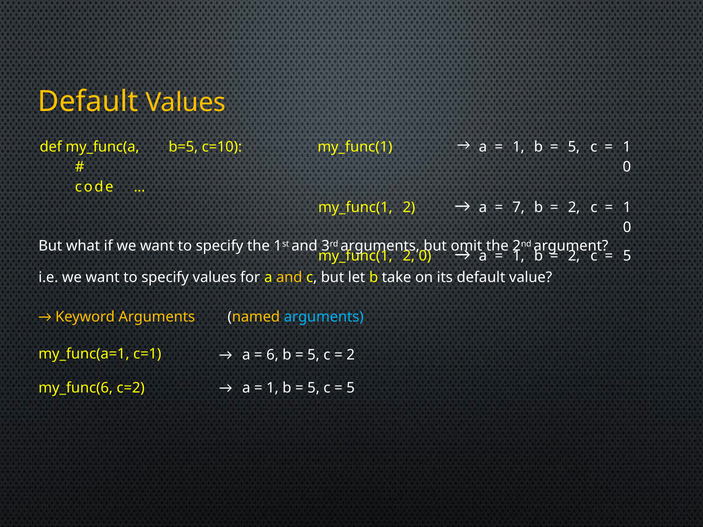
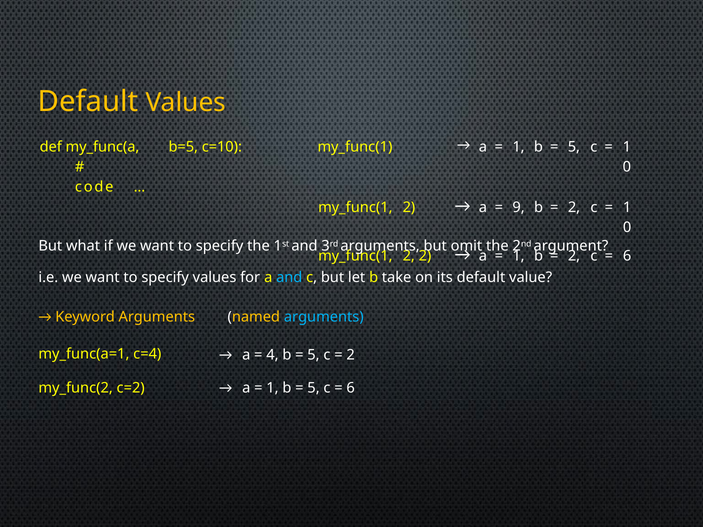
7: 7 -> 9
2 0: 0 -> 2
5 at (627, 256): 5 -> 6
and at (289, 277) colour: yellow -> light blue
c=1: c=1 -> c=4
6: 6 -> 4
my_func(6: my_func(6 -> my_func(2
5 at (351, 388): 5 -> 6
